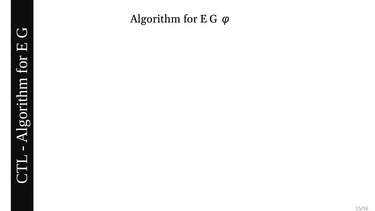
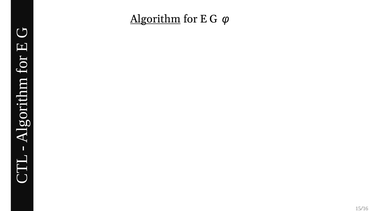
Algorithm underline: none -> present
